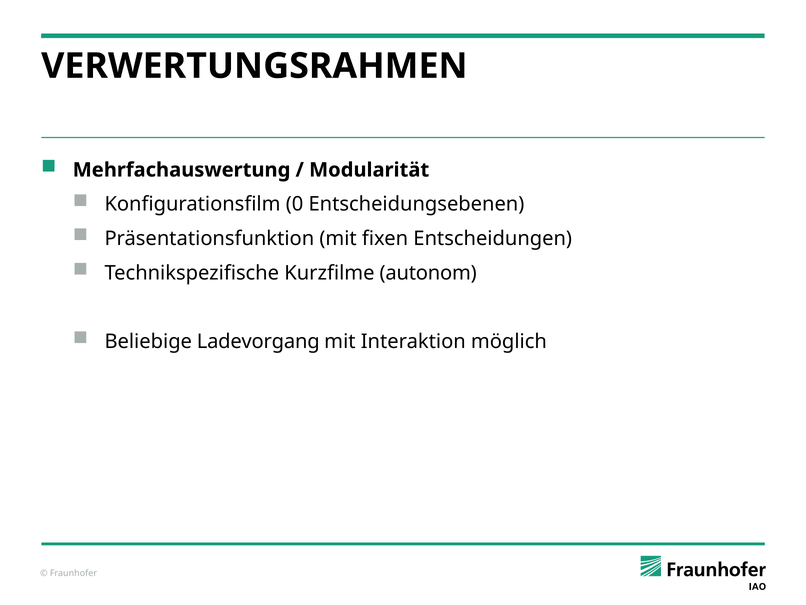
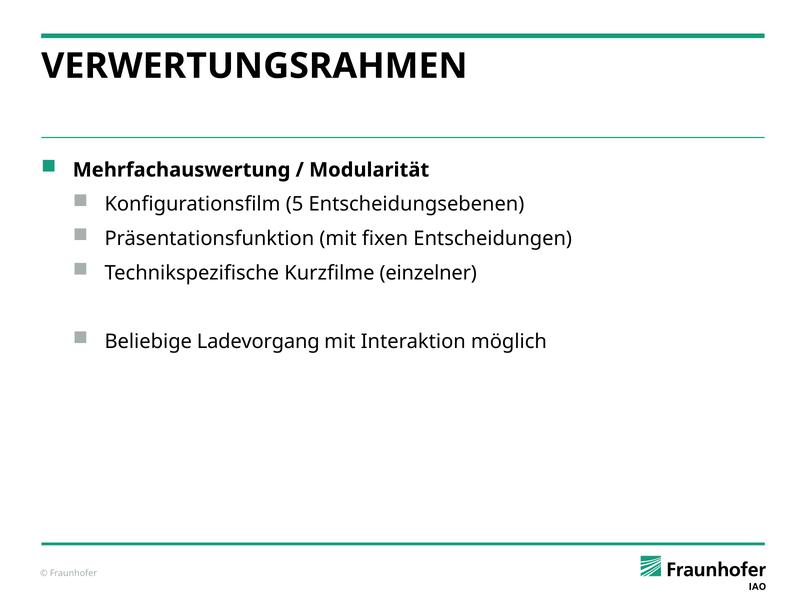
0: 0 -> 5
autonom: autonom -> einzelner
